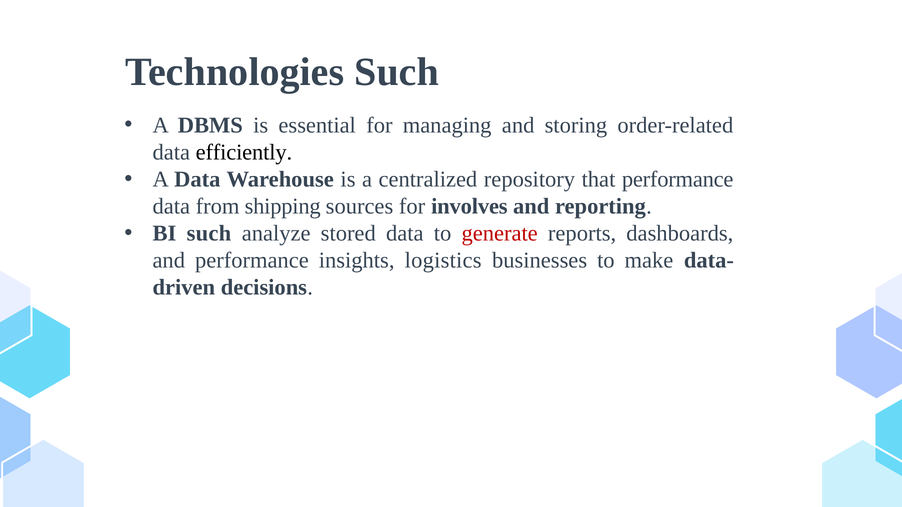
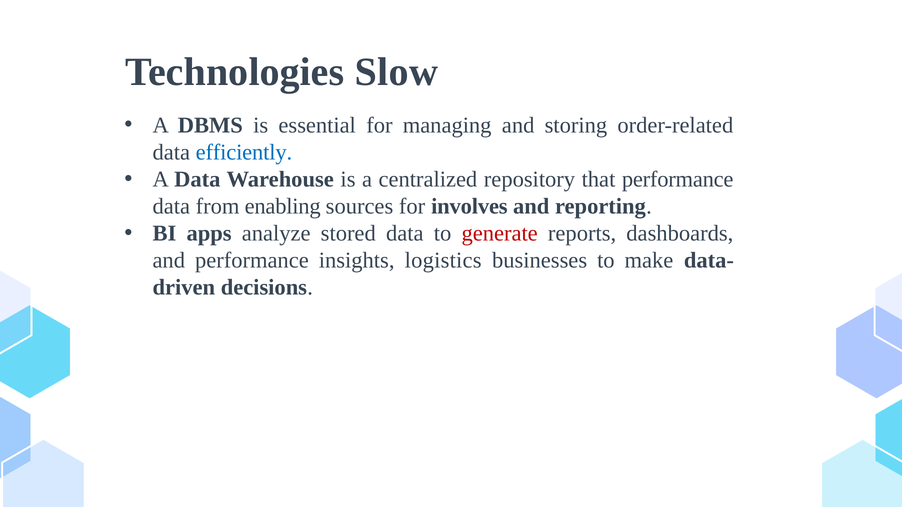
Technologies Such: Such -> Slow
efficiently colour: black -> blue
shipping: shipping -> enabling
BI such: such -> apps
